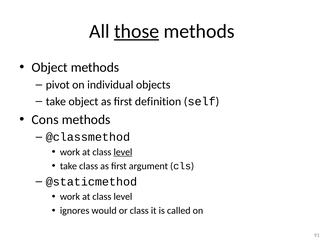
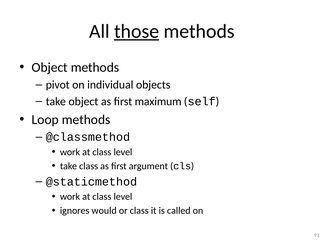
definition: definition -> maximum
Cons: Cons -> Loop
level at (123, 152) underline: present -> none
